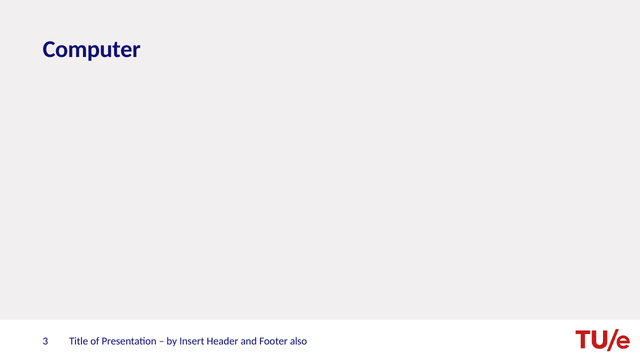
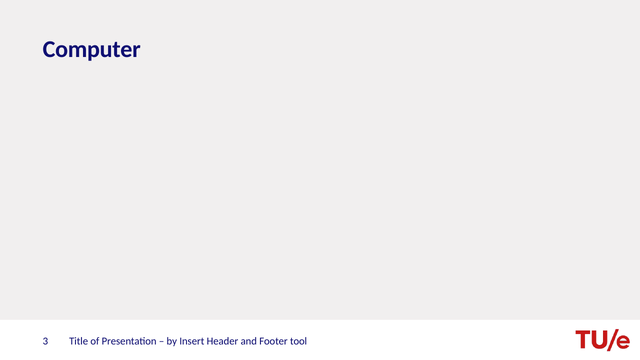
also: also -> tool
